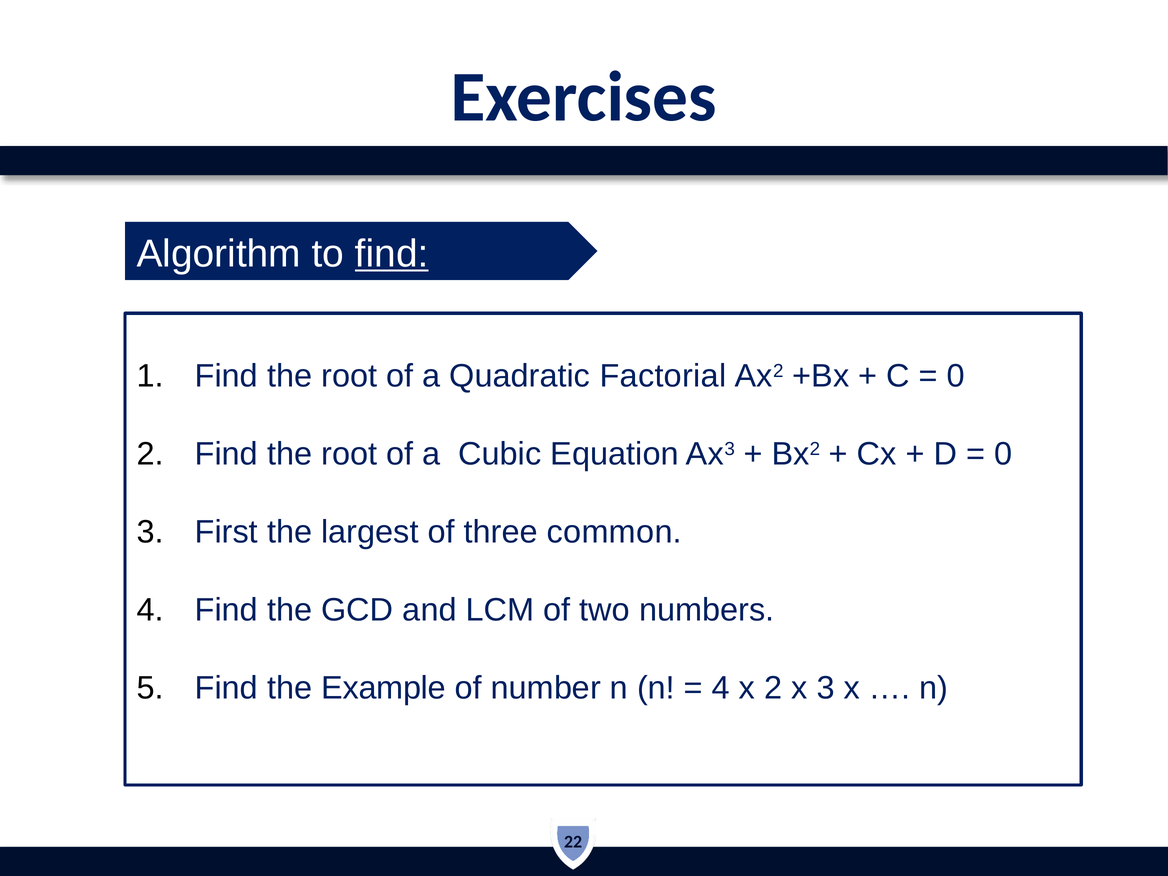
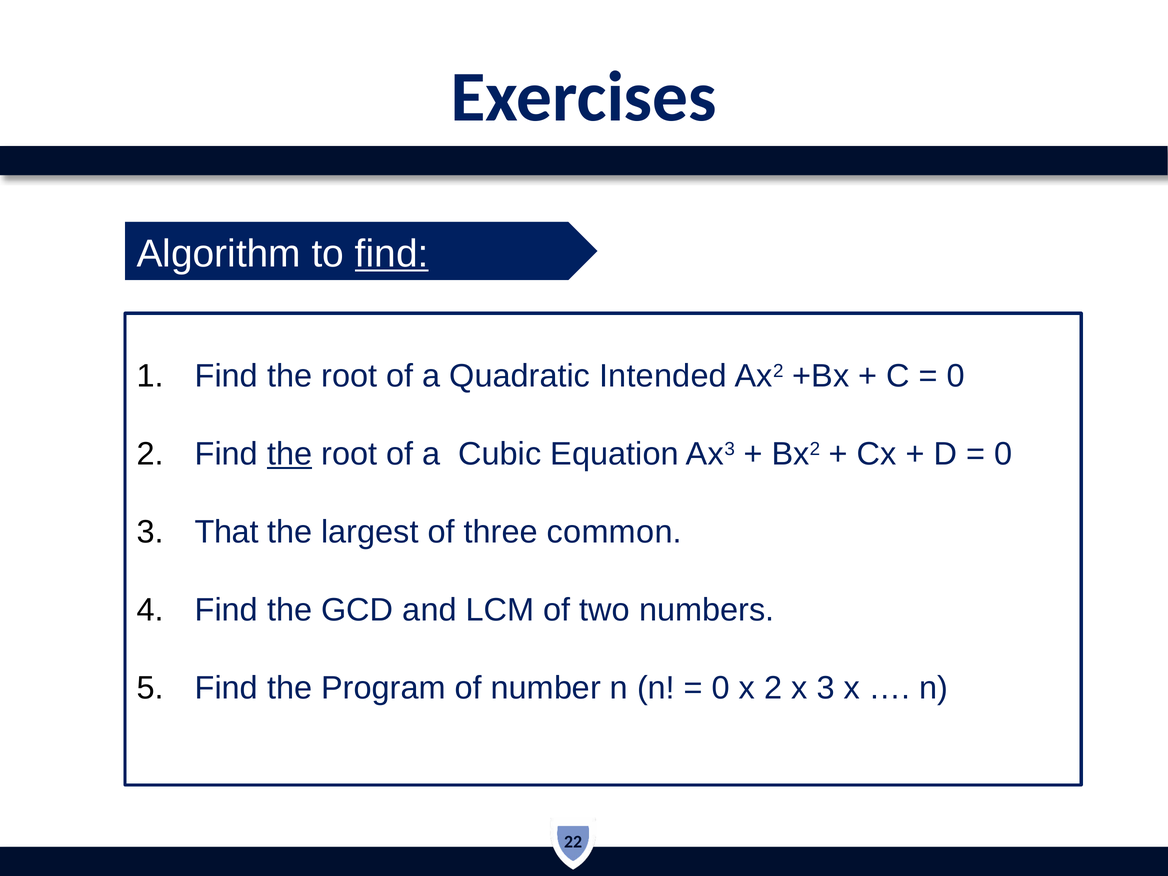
Factorial: Factorial -> Intended
the at (290, 454) underline: none -> present
First: First -> That
Example: Example -> Program
4 at (721, 688): 4 -> 0
